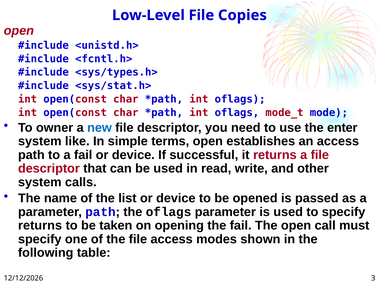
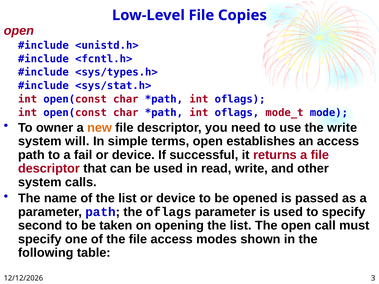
new colour: blue -> orange
the enter: enter -> write
like: like -> will
returns at (40, 226): returns -> second
opening the fail: fail -> list
